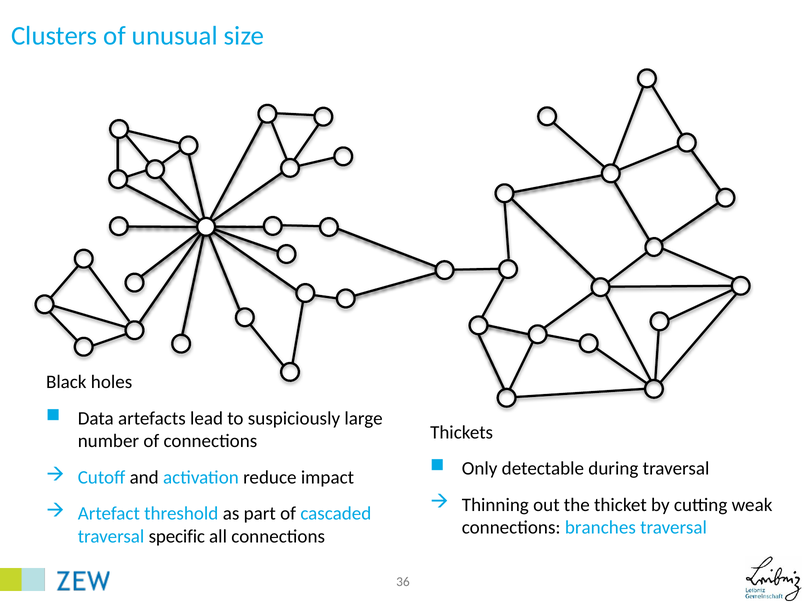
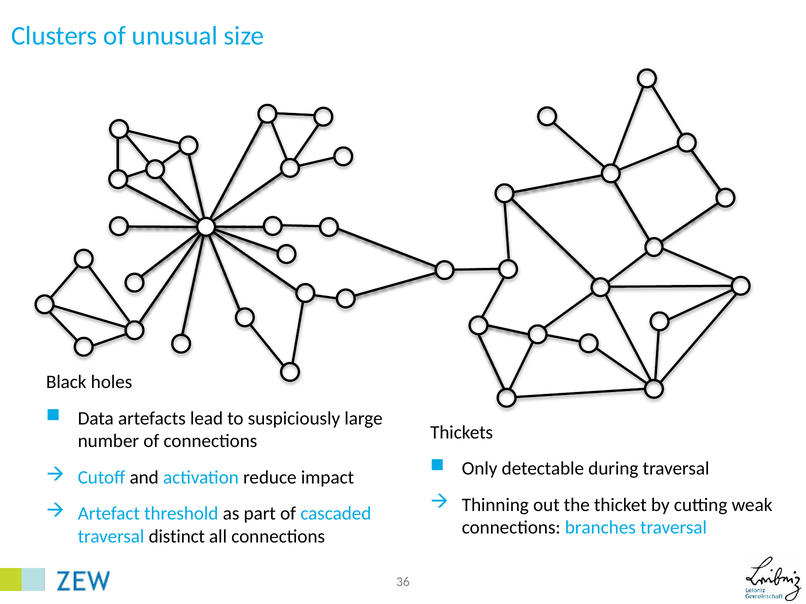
specific: specific -> distinct
